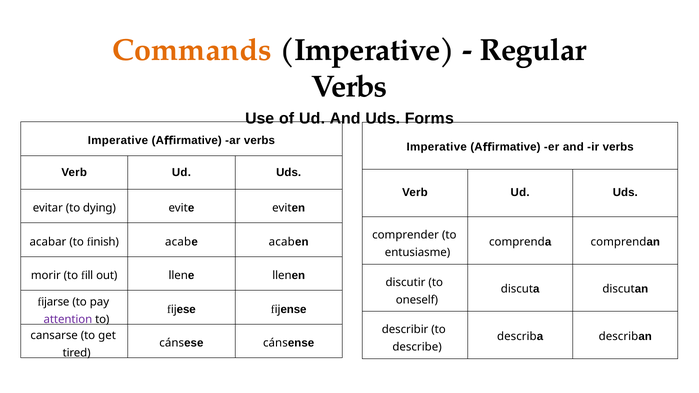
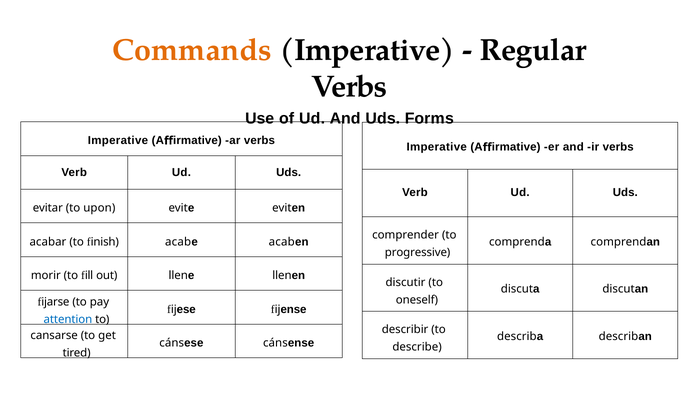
dying: dying -> upon
entusiasme: entusiasme -> progressive
attention colour: purple -> blue
